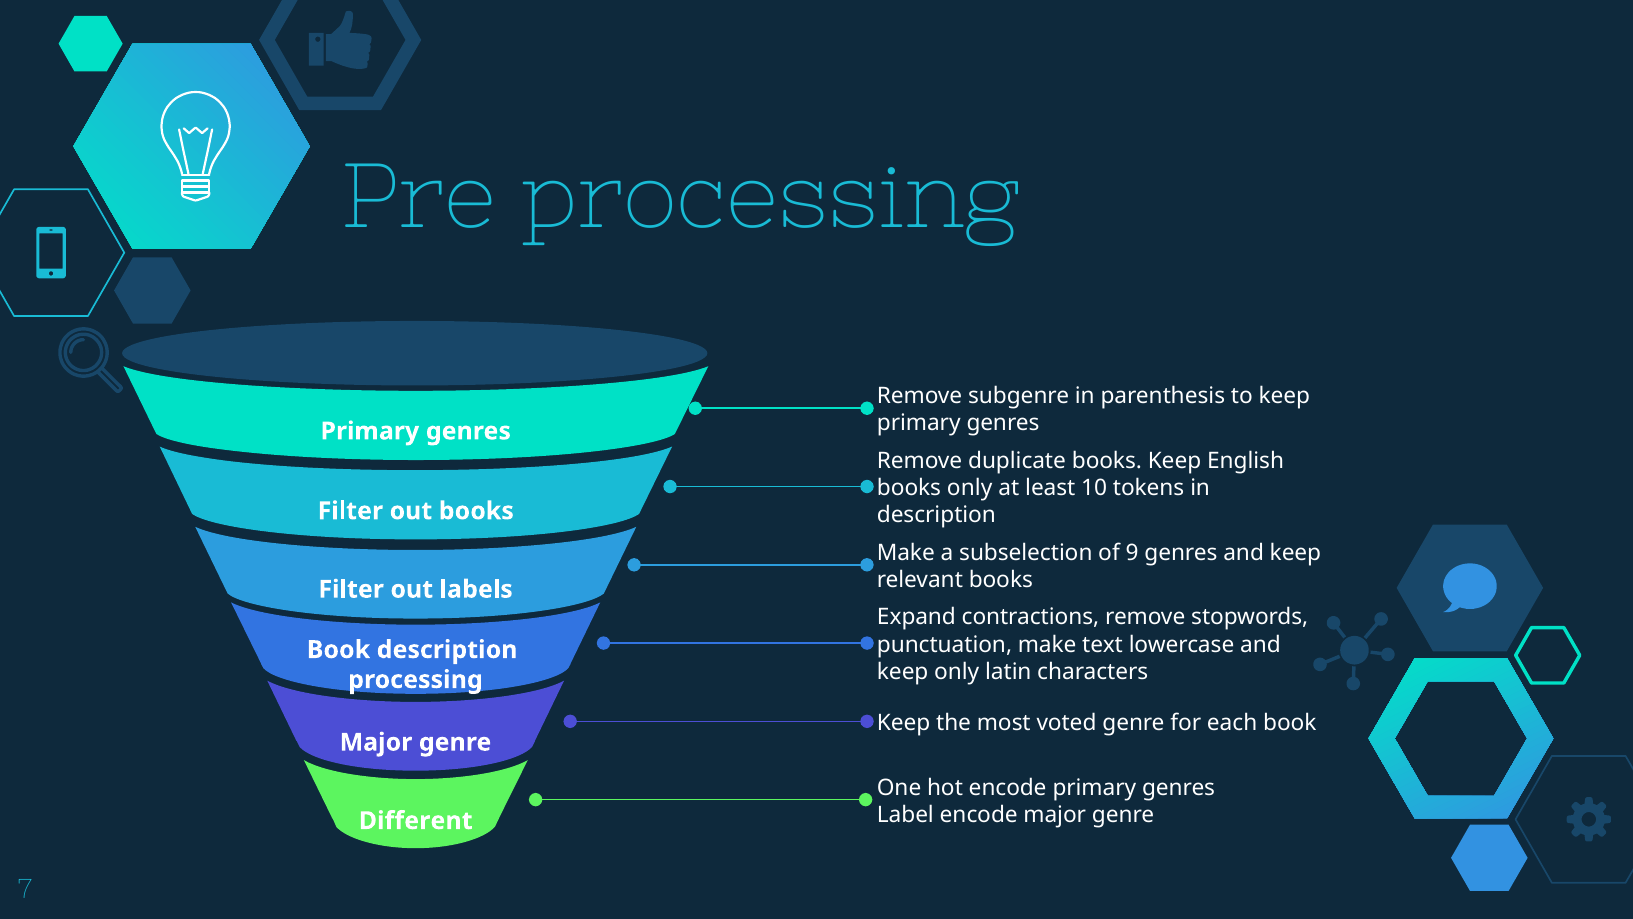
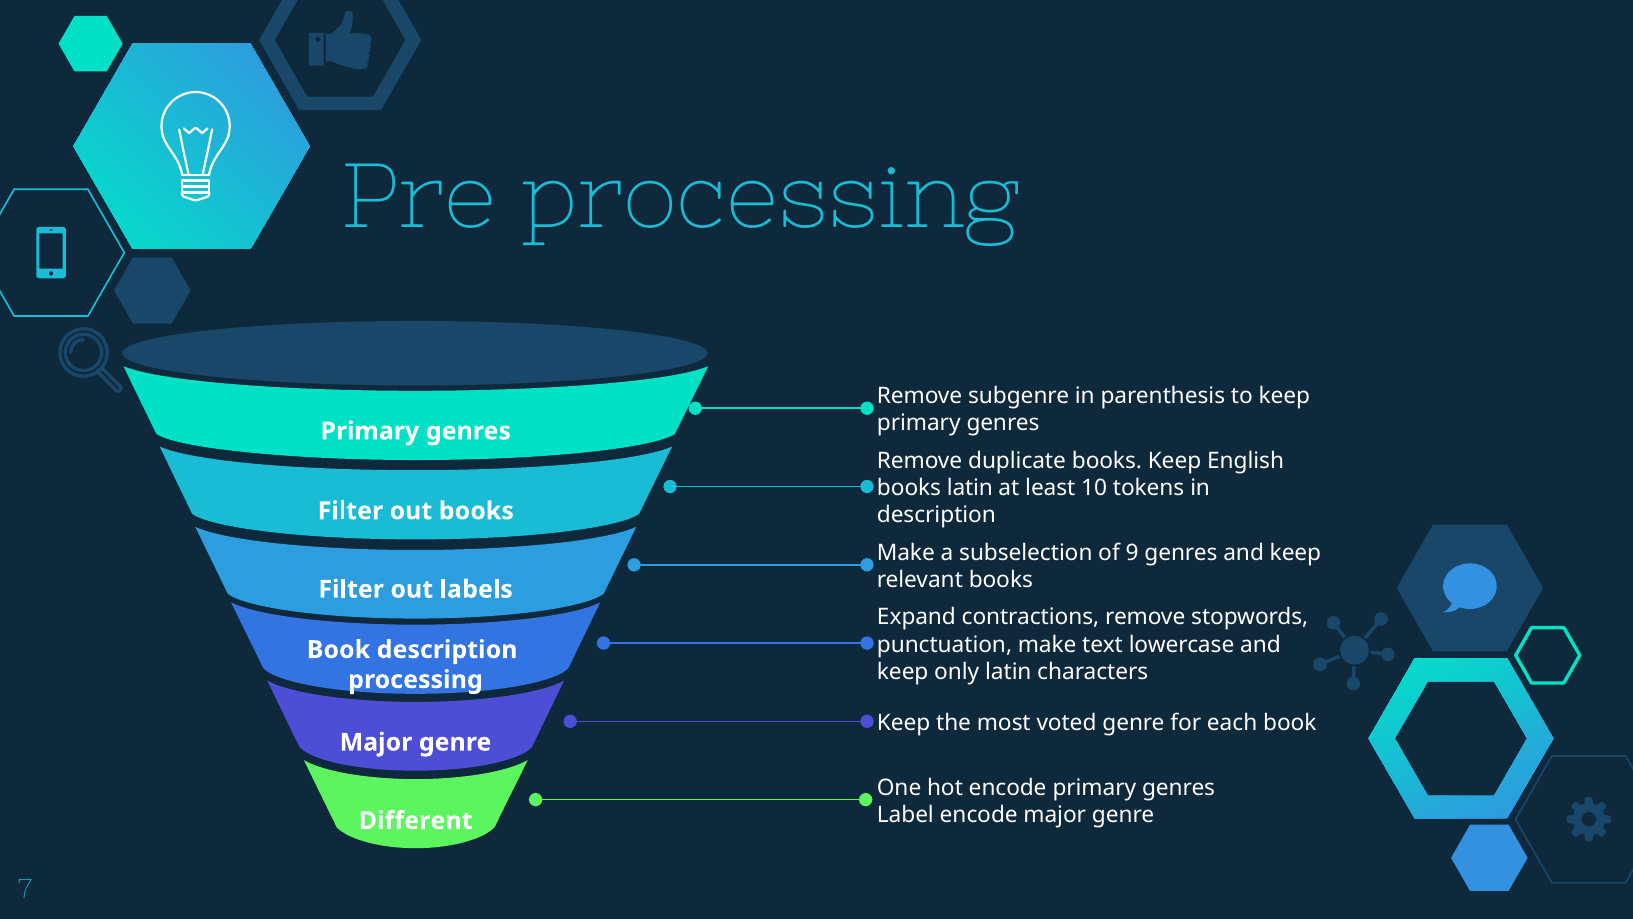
books only: only -> latin
